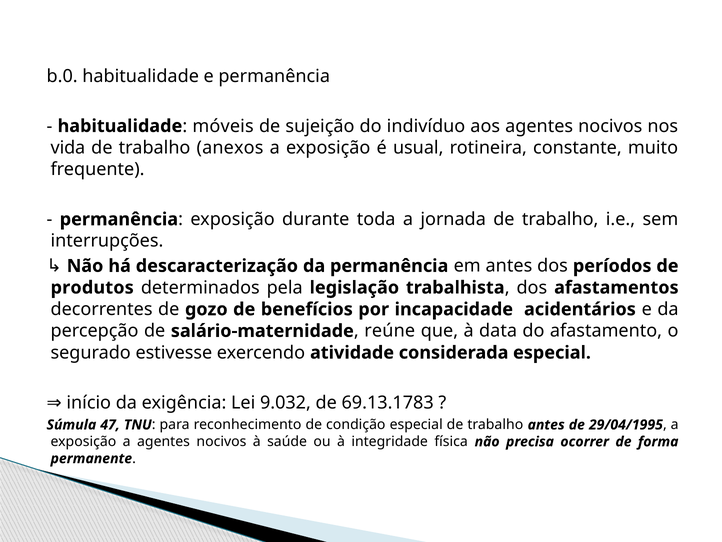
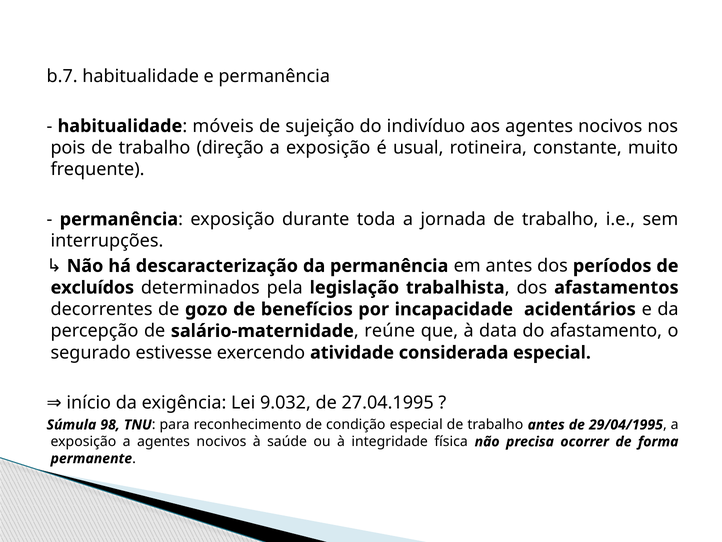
b.0: b.0 -> b.7
vida: vida -> pois
anexos: anexos -> direção
produtos: produtos -> excluídos
69.13.1783: 69.13.1783 -> 27.04.1995
47: 47 -> 98
